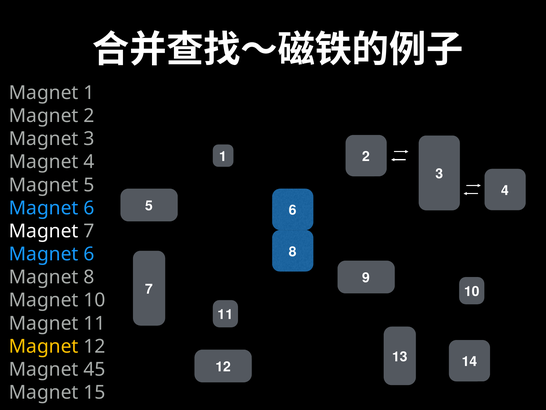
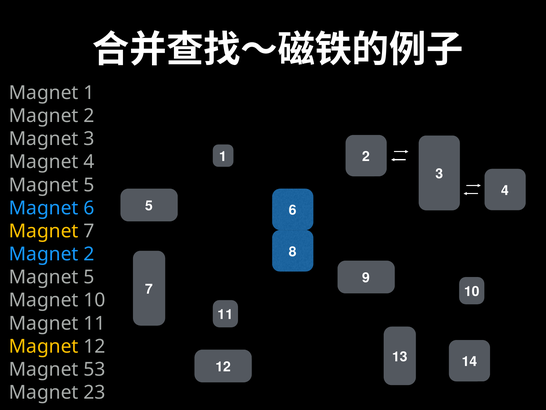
Magnet at (44, 231) colour: white -> yellow
6 at (89, 254): 6 -> 2
8 at (89, 277): 8 -> 5
45: 45 -> 53
15: 15 -> 23
